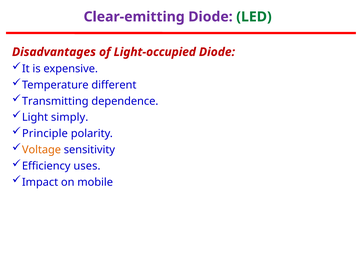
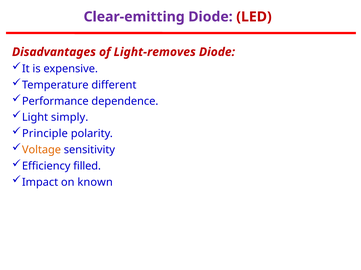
LED colour: green -> red
Light-occupied: Light-occupied -> Light-removes
Transmitting: Transmitting -> Performance
uses: uses -> filled
mobile: mobile -> known
